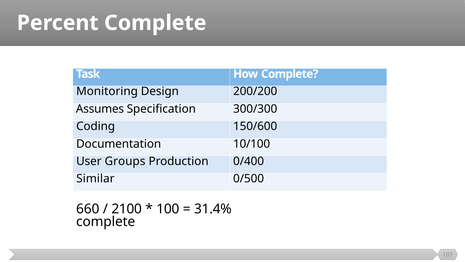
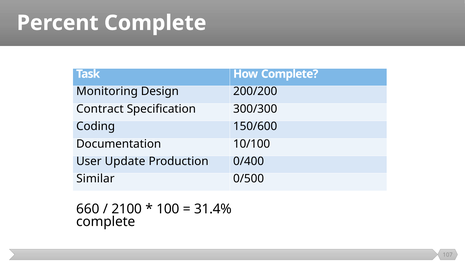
Assumes: Assumes -> Contract
Groups: Groups -> Update
